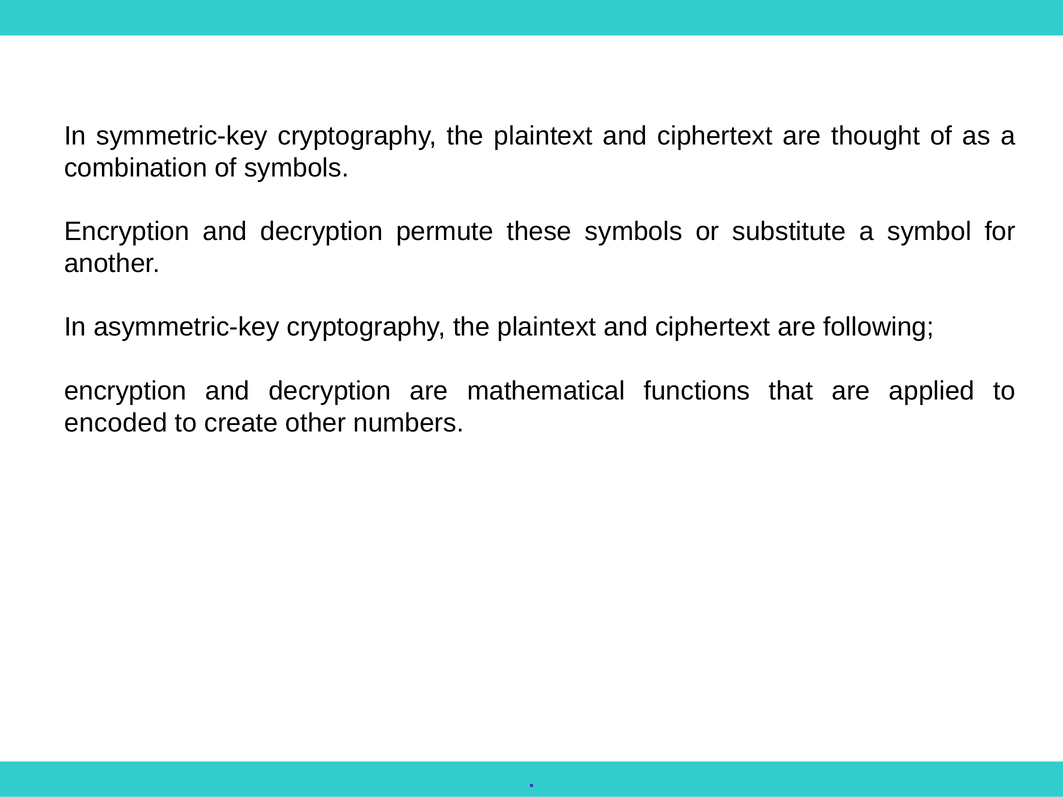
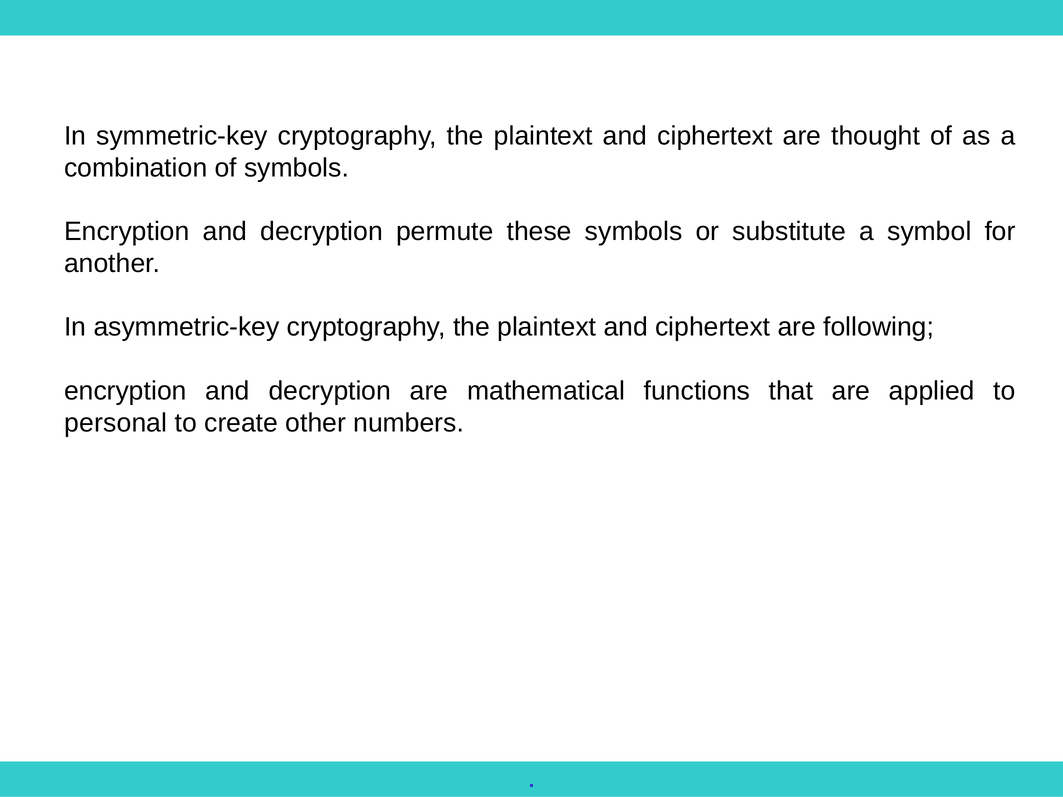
encoded: encoded -> personal
